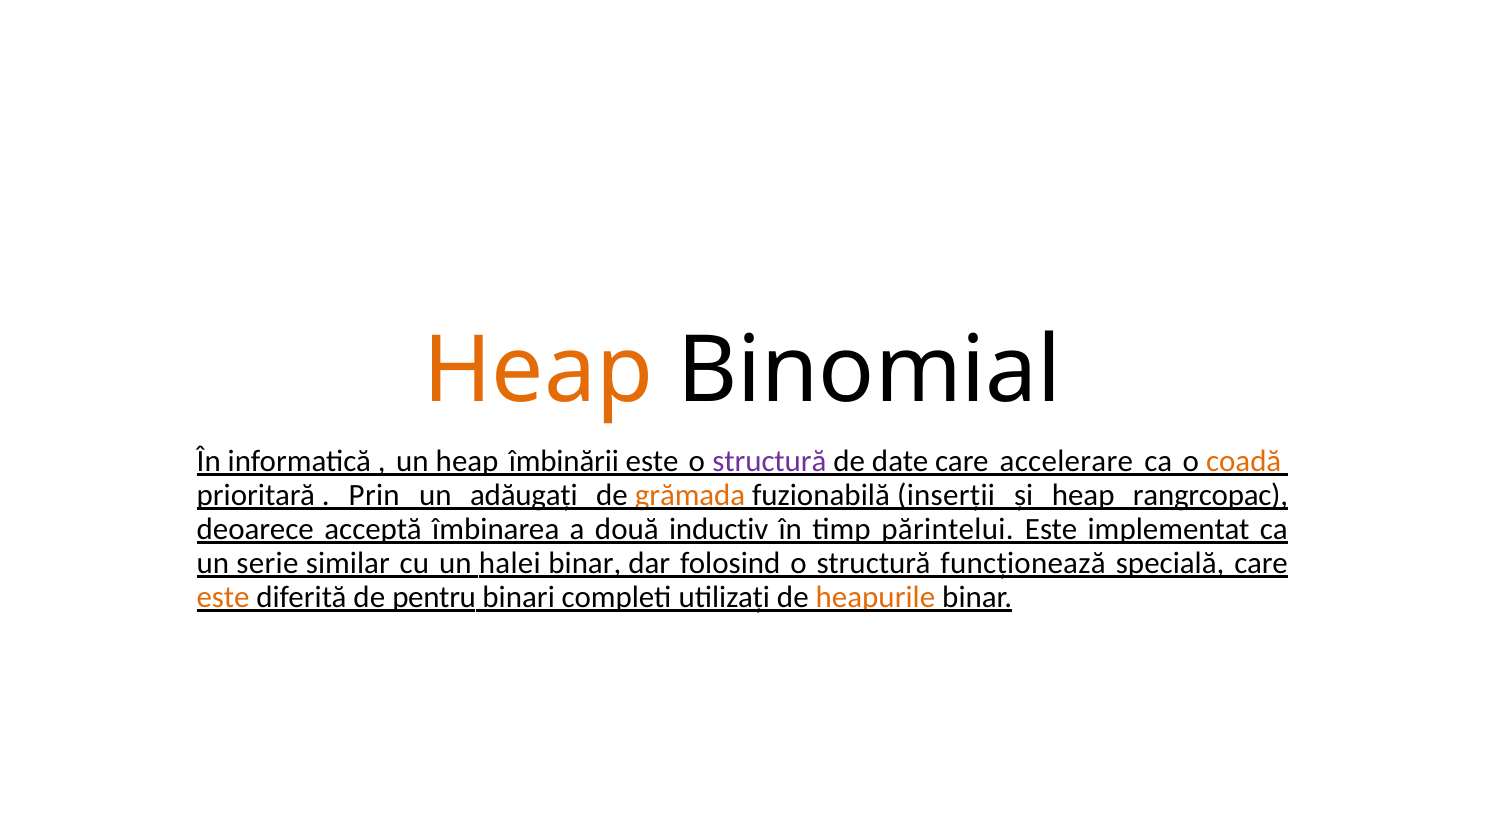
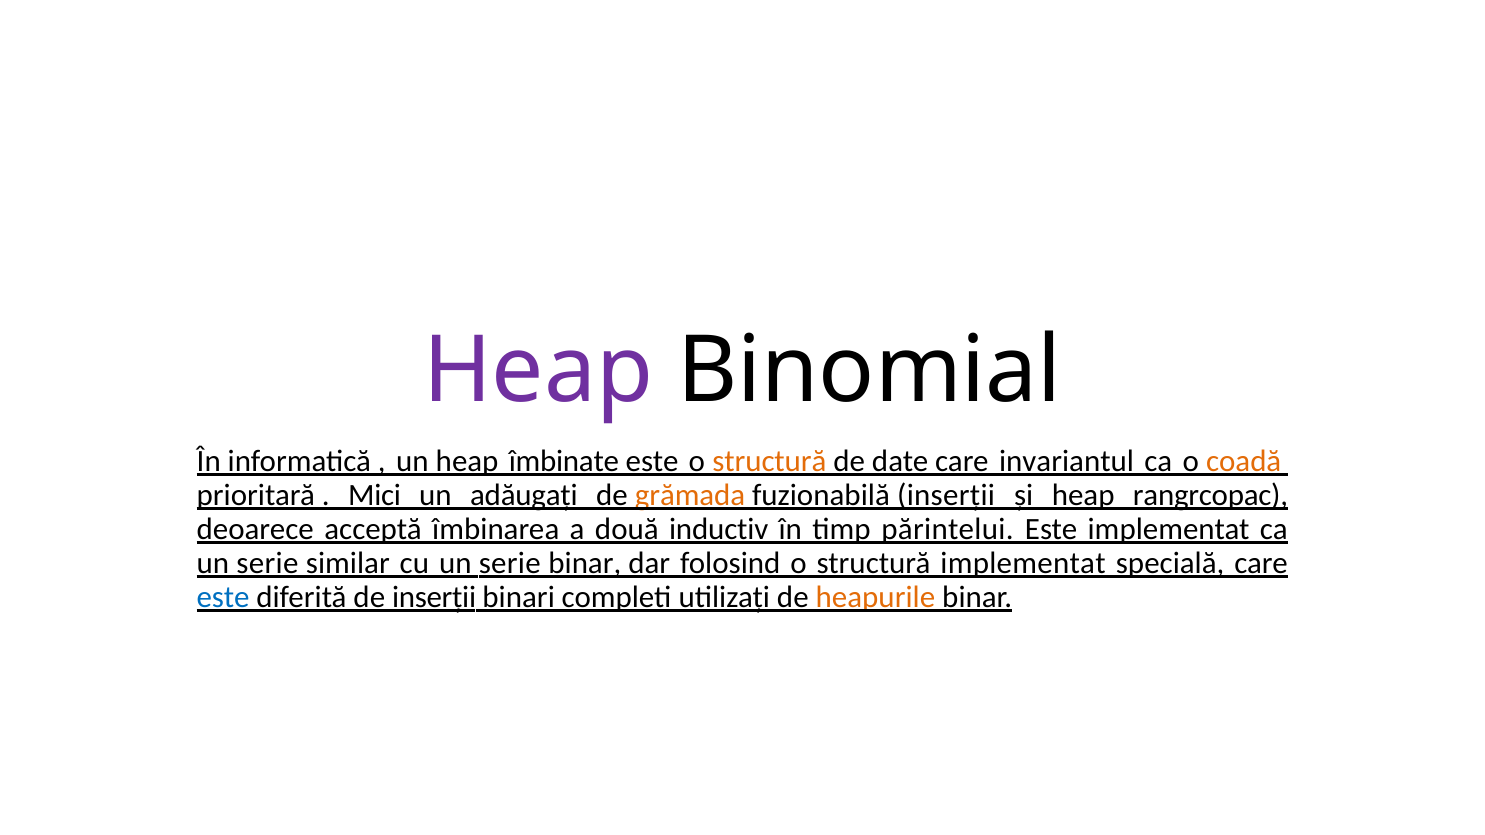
Heap at (538, 371) colour: orange -> purple
îmbinării: îmbinării -> îmbinate
structură at (769, 461) colour: purple -> orange
accelerare: accelerare -> invariantul
Prin: Prin -> Mici
cu un halei: halei -> serie
structură funcționează: funcționează -> implementat
este at (223, 597) colour: orange -> blue
de pentru: pentru -> inserții
